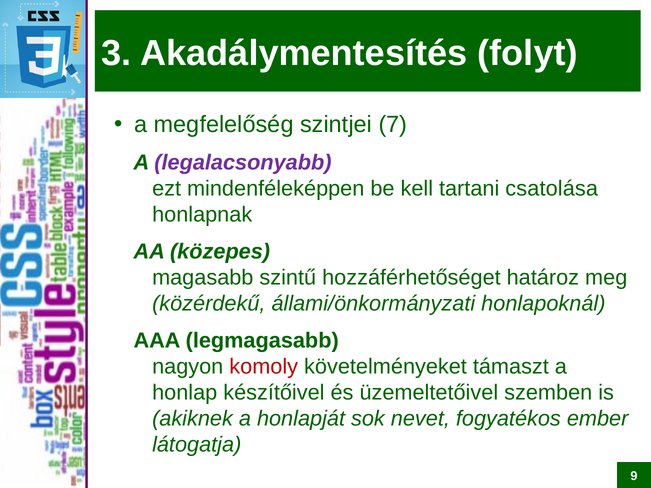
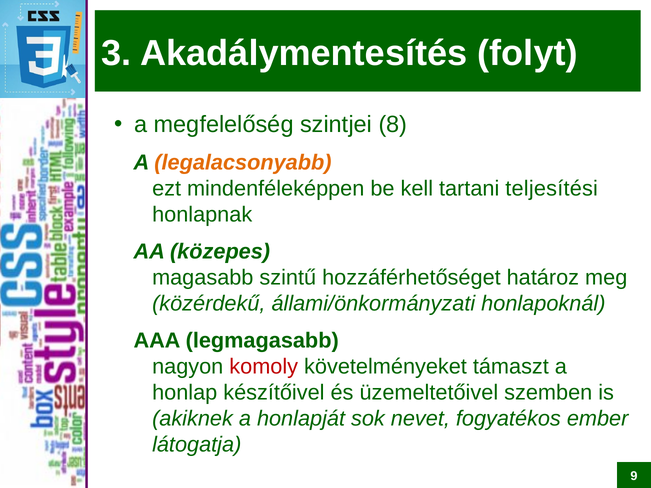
7: 7 -> 8
legalacsonyabb colour: purple -> orange
csatolása: csatolása -> teljesítési
